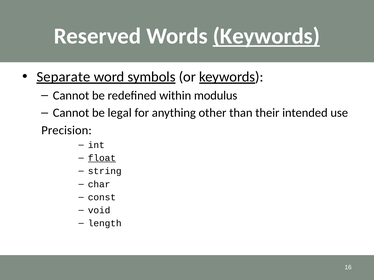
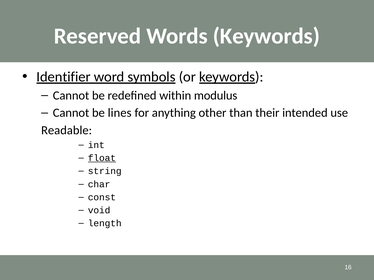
Keywords at (266, 36) underline: present -> none
Separate: Separate -> Identifier
legal: legal -> lines
Precision: Precision -> Readable
